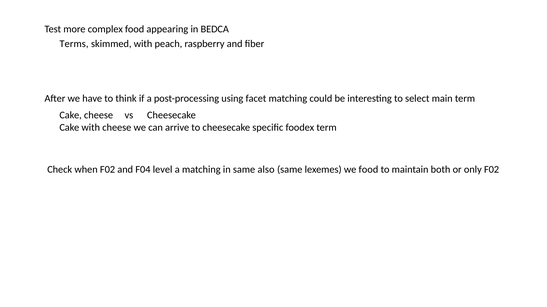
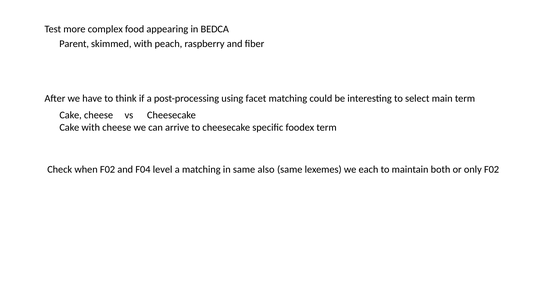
Terms: Terms -> Parent
we food: food -> each
